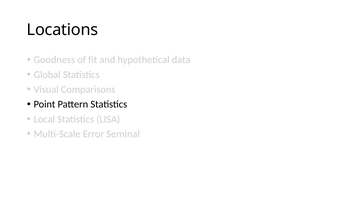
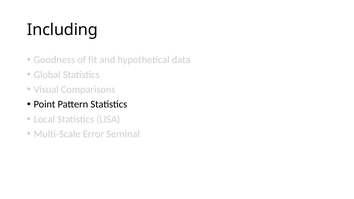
Locations: Locations -> Including
